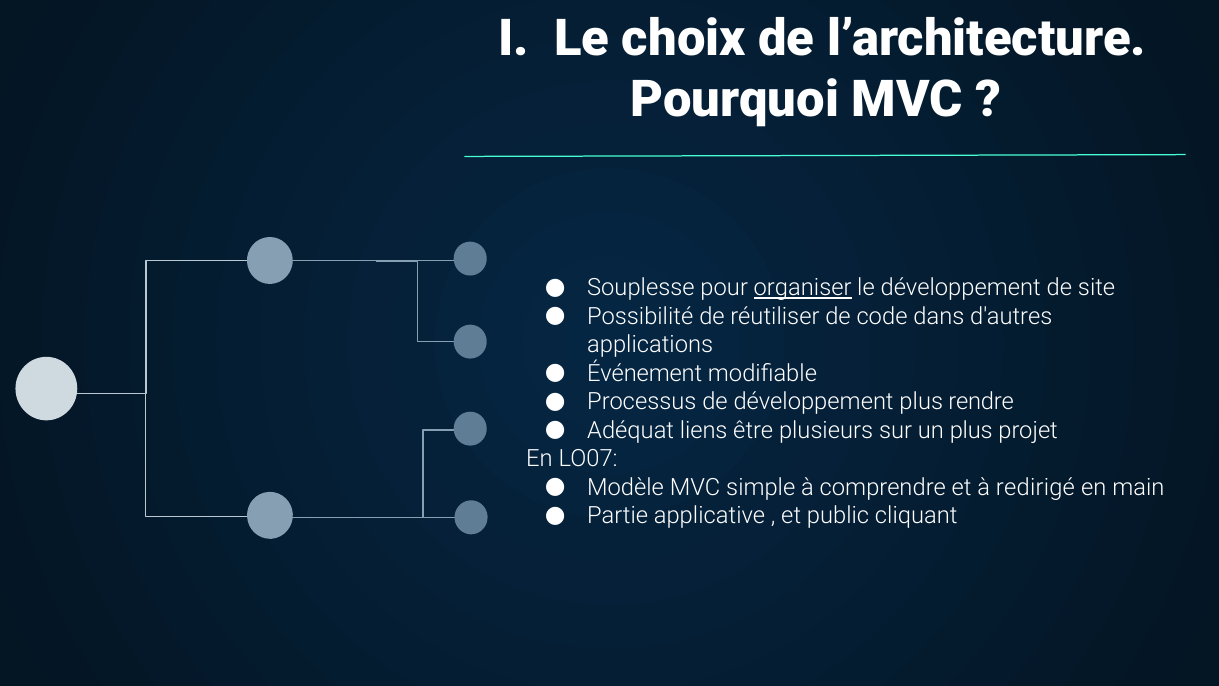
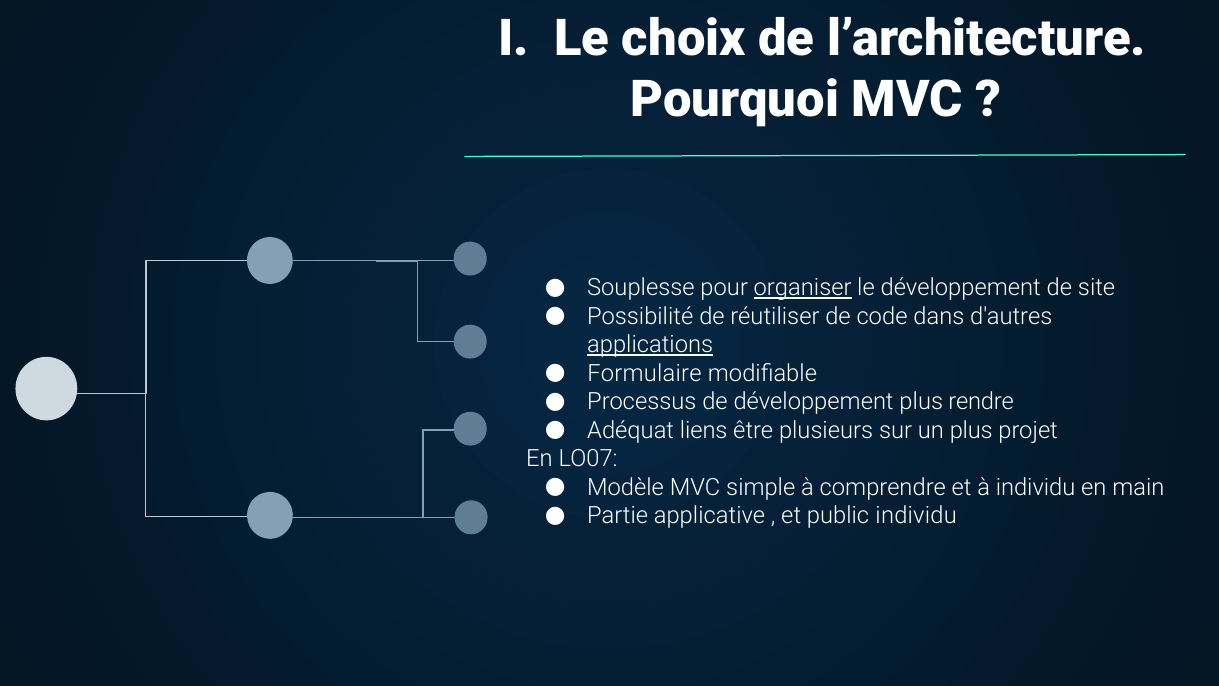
applications underline: none -> present
Événement: Événement -> Formulaire
à redirigé: redirigé -> individu
public cliquant: cliquant -> individu
